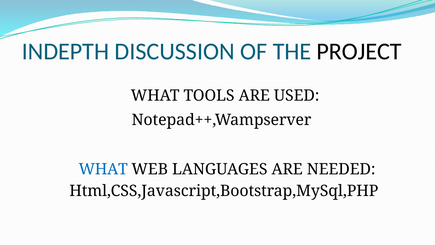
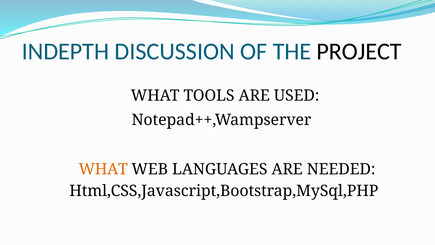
WHAT at (103, 169) colour: blue -> orange
